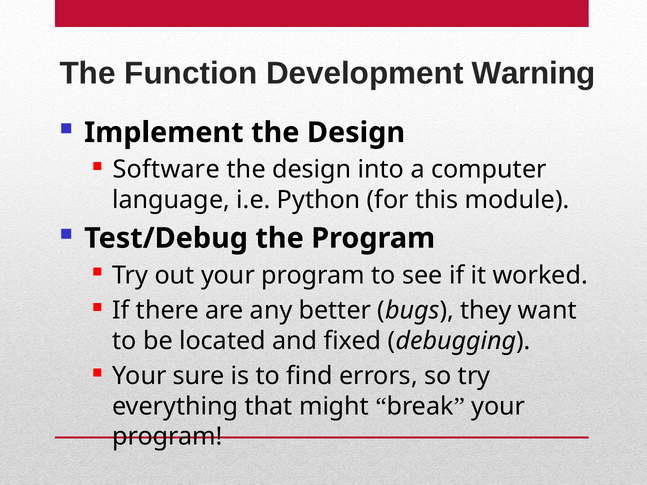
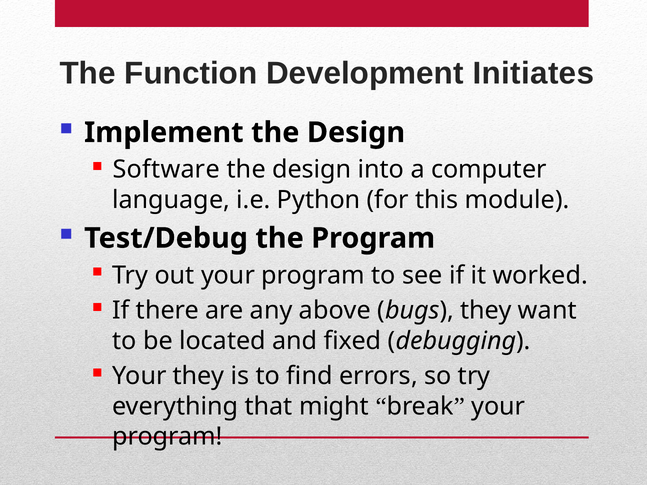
Warning: Warning -> Initiates
better: better -> above
Your sure: sure -> they
